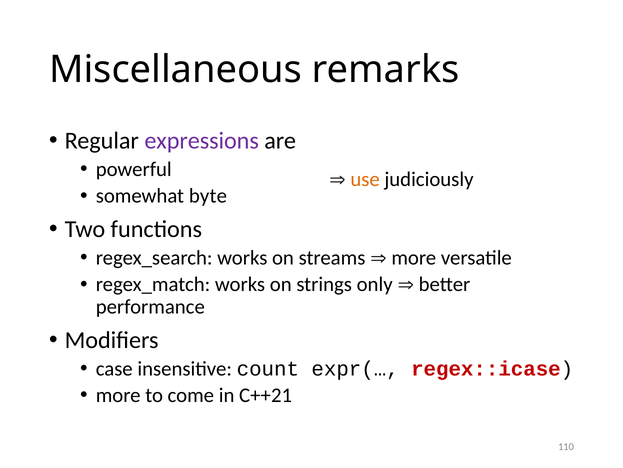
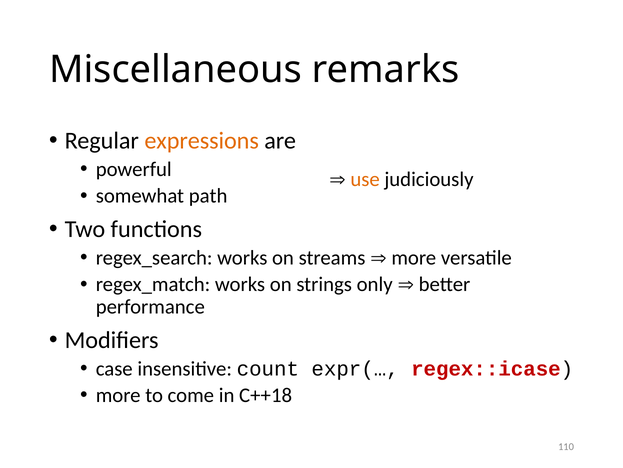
expressions colour: purple -> orange
byte: byte -> path
C++21: C++21 -> C++18
